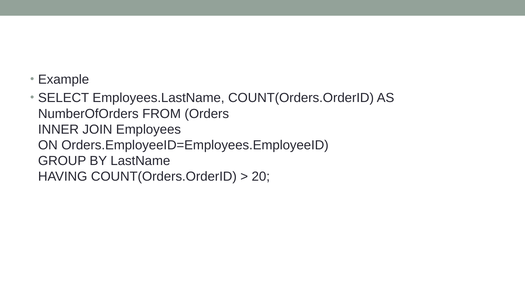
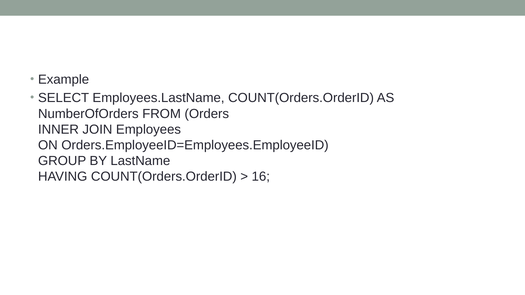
20: 20 -> 16
